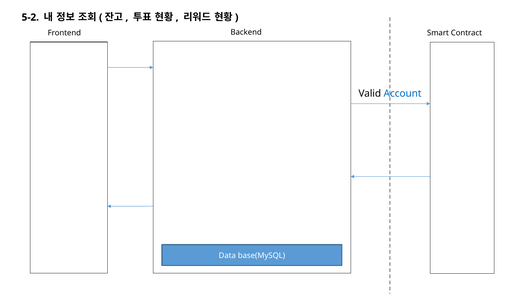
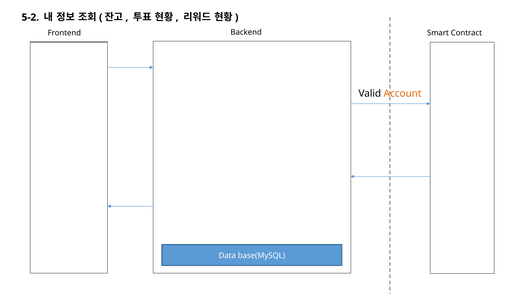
Account colour: blue -> orange
